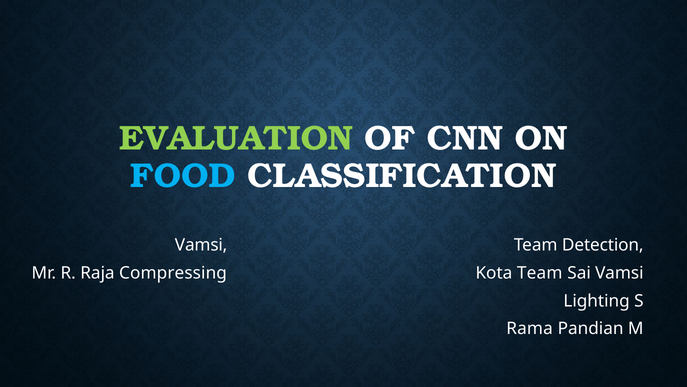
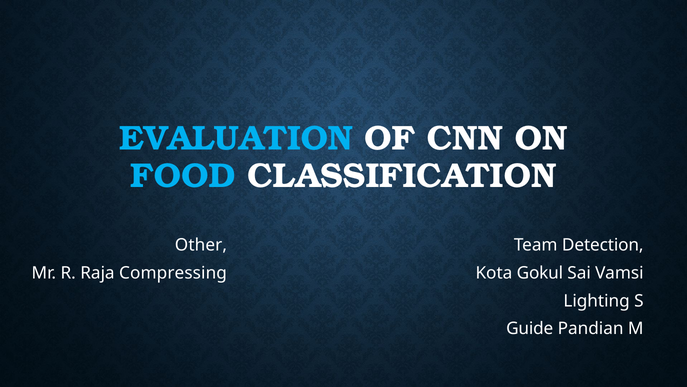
EVALUATION colour: light green -> light blue
Vamsi at (201, 245): Vamsi -> Other
Kota Team: Team -> Gokul
Rama: Rama -> Guide
